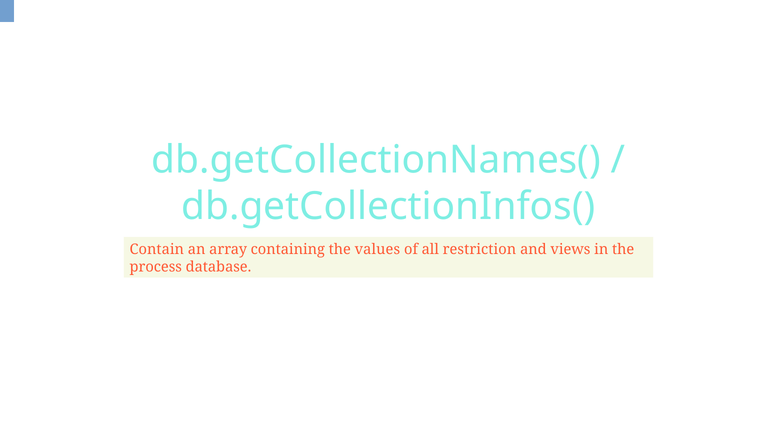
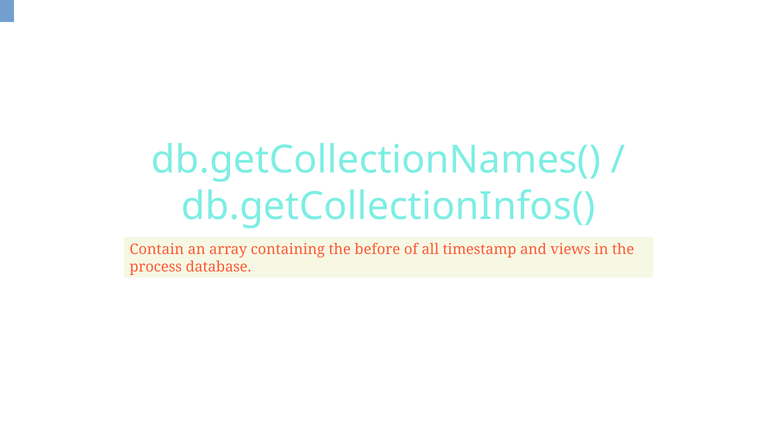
values: values -> before
restriction: restriction -> timestamp
